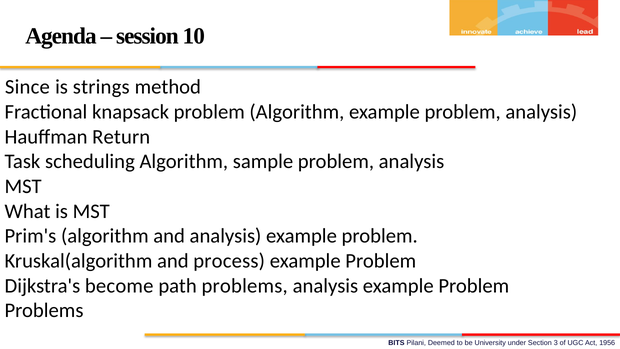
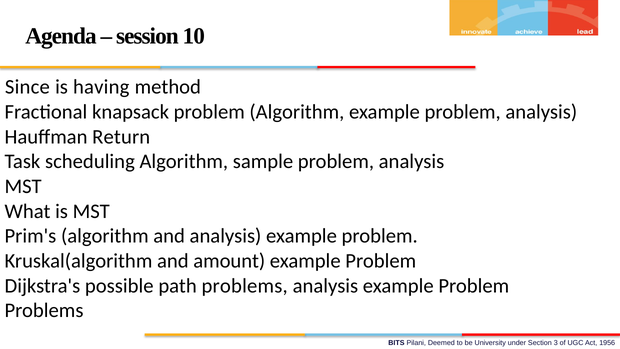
strings: strings -> having
process: process -> amount
become: become -> possible
